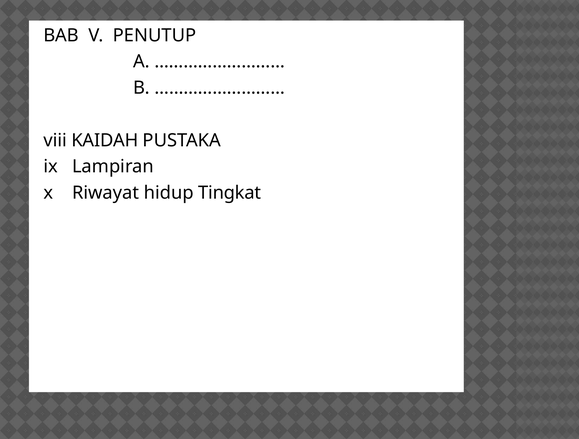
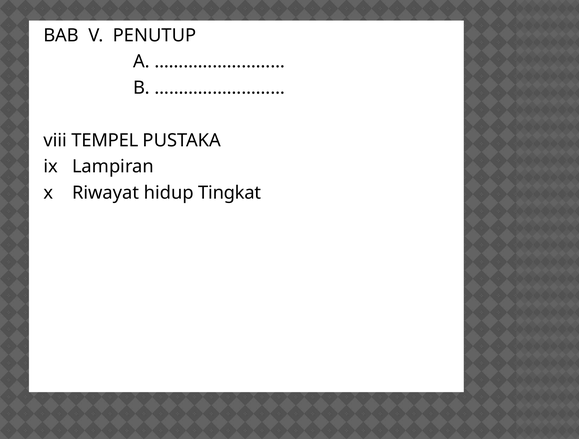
KAIDAH: KAIDAH -> TEMPEL
